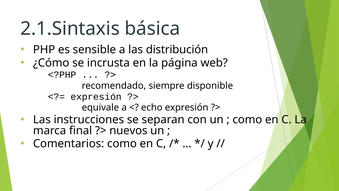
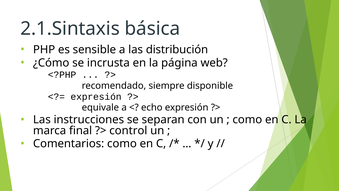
nuevos: nuevos -> control
